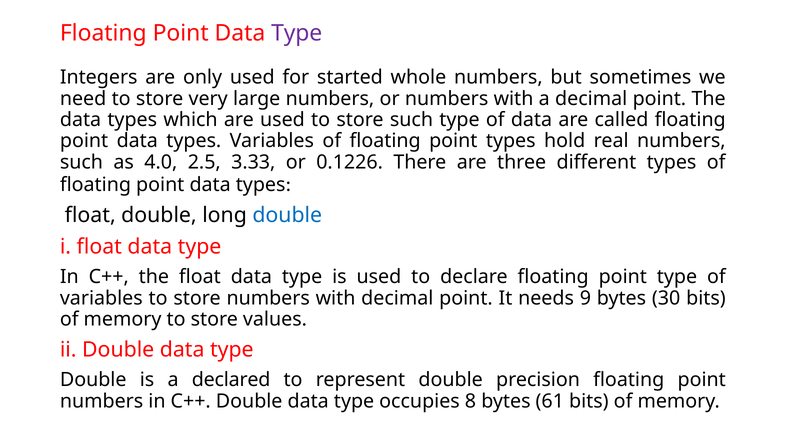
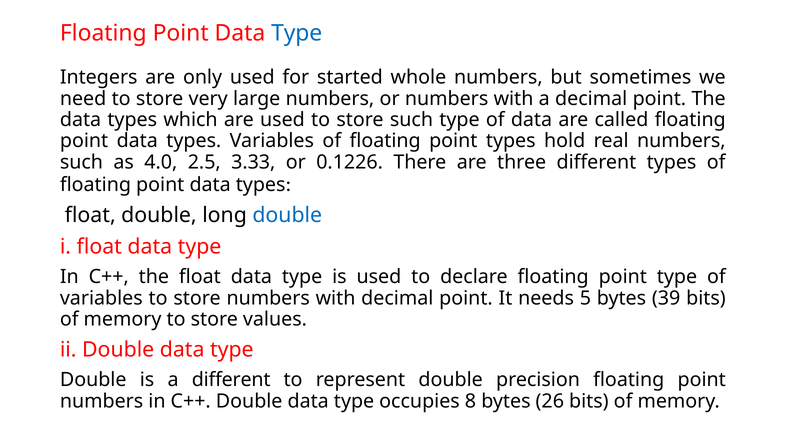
Type at (297, 33) colour: purple -> blue
9: 9 -> 5
30: 30 -> 39
a declared: declared -> different
61: 61 -> 26
